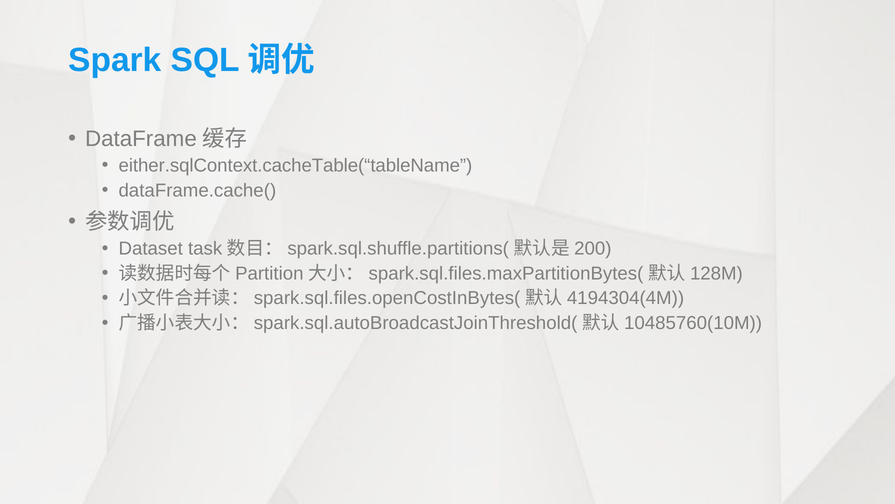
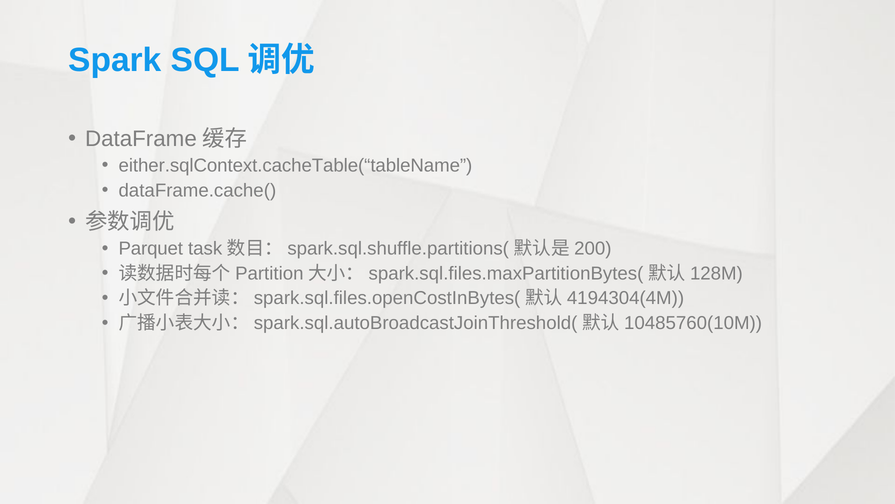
Dataset: Dataset -> Parquet
